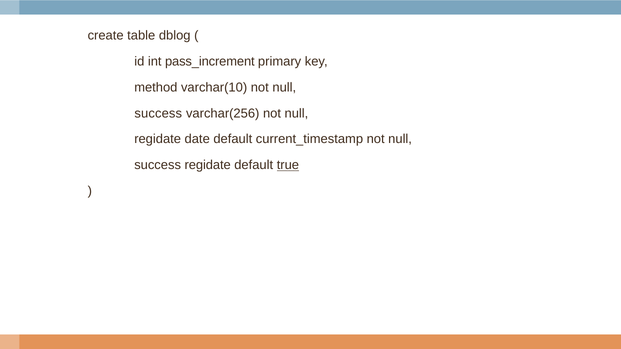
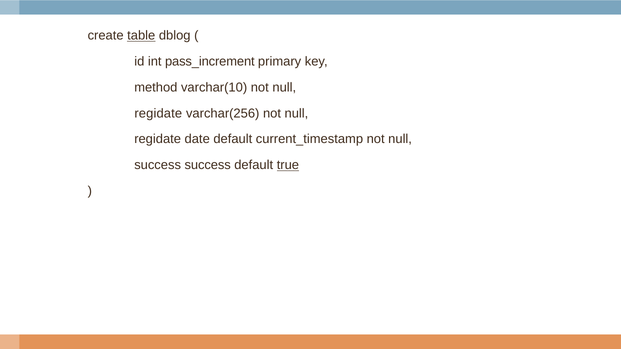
table underline: none -> present
success at (158, 113): success -> regidate
success regidate: regidate -> success
